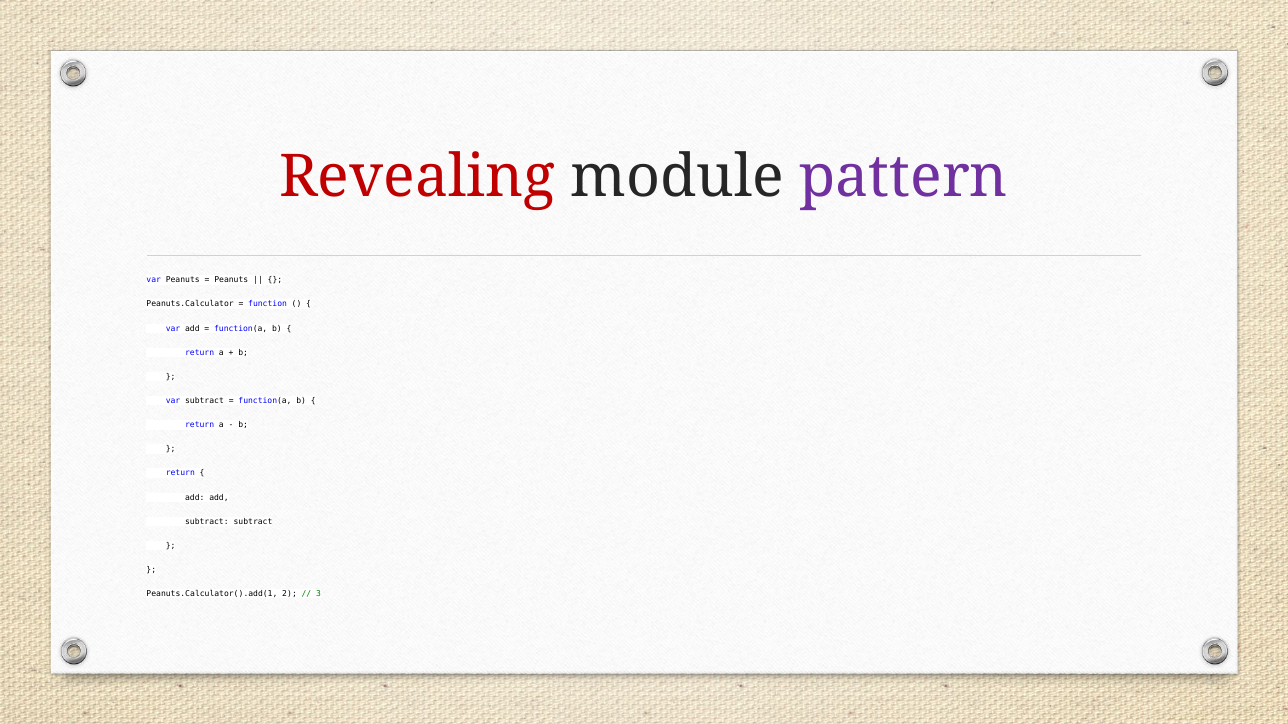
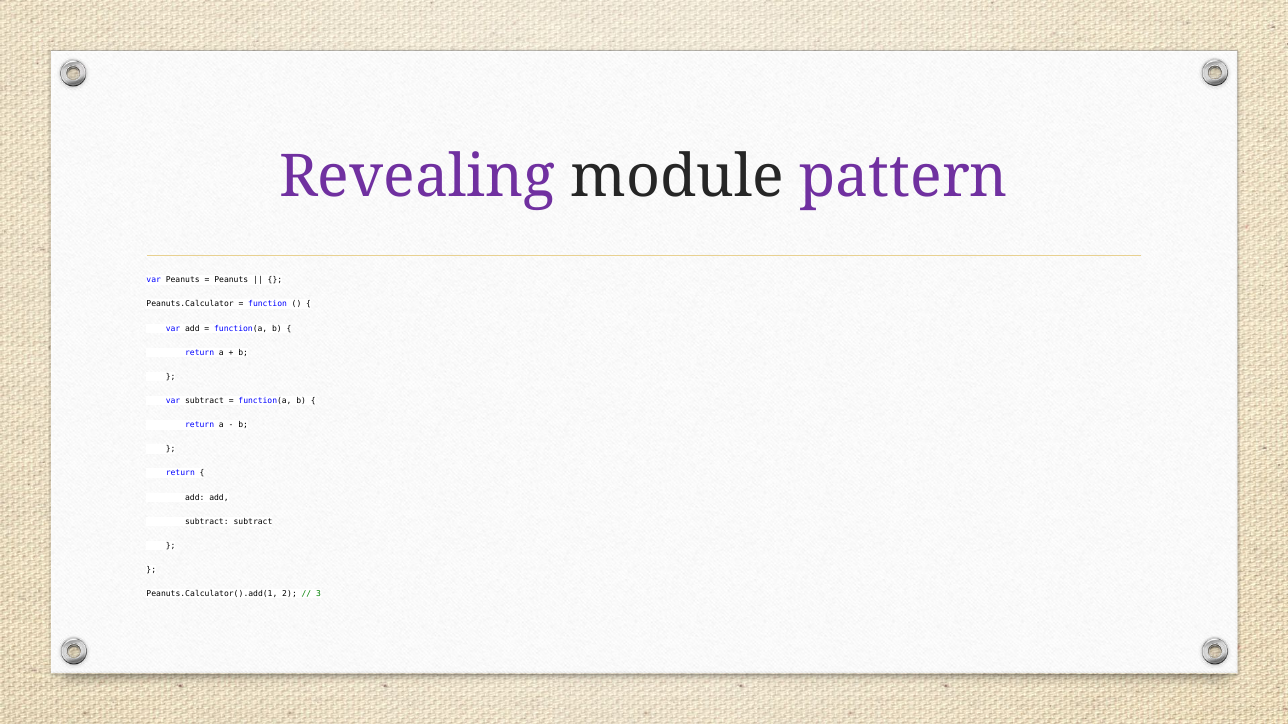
Revealing colour: red -> purple
